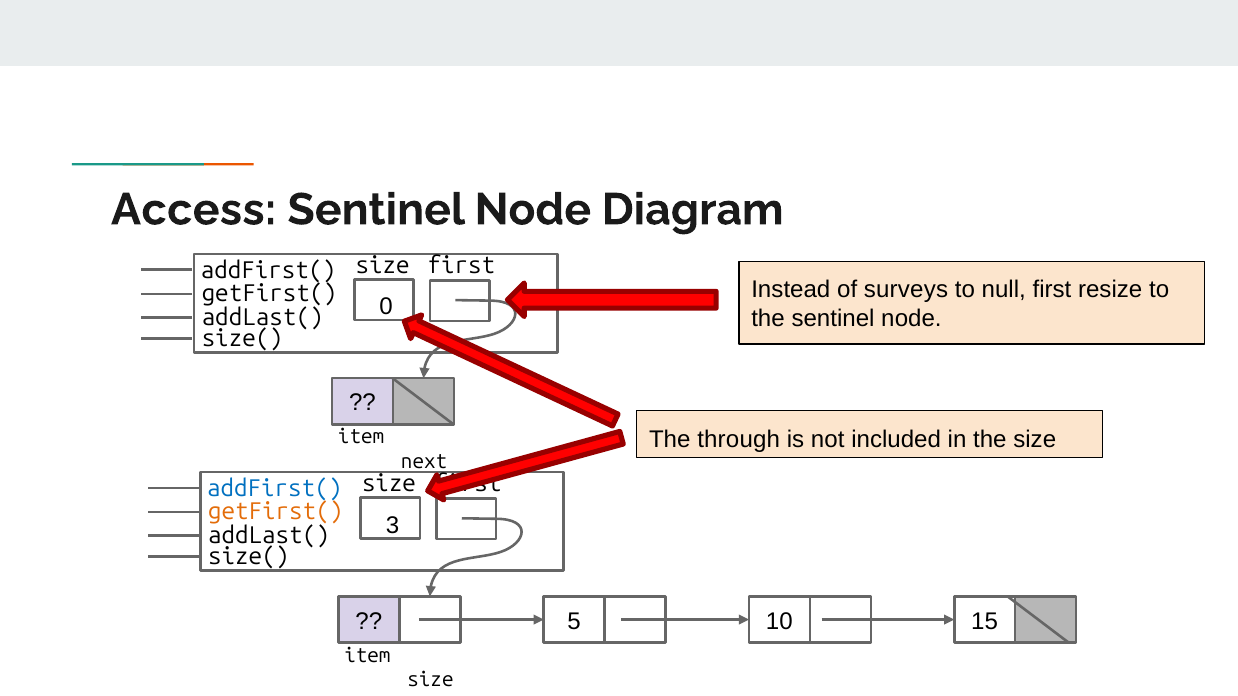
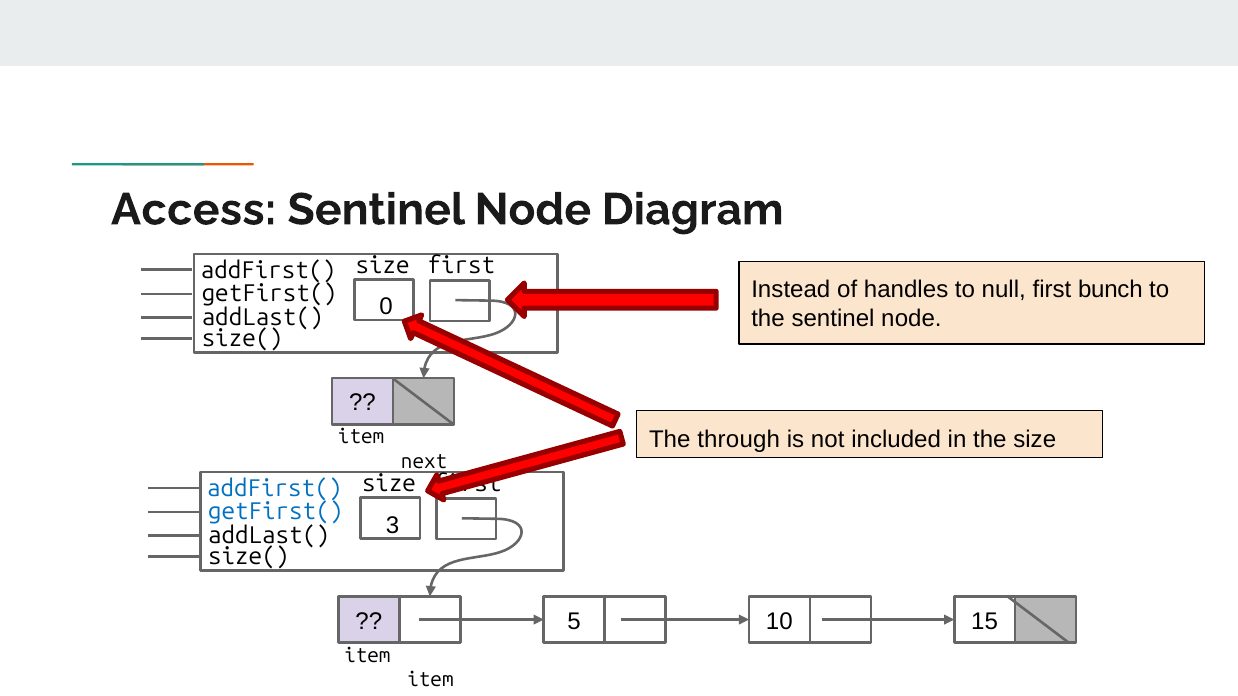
surveys: surveys -> handles
resize: resize -> bunch
getFirst( at (276, 512) colour: orange -> blue
size at (430, 680): size -> item
